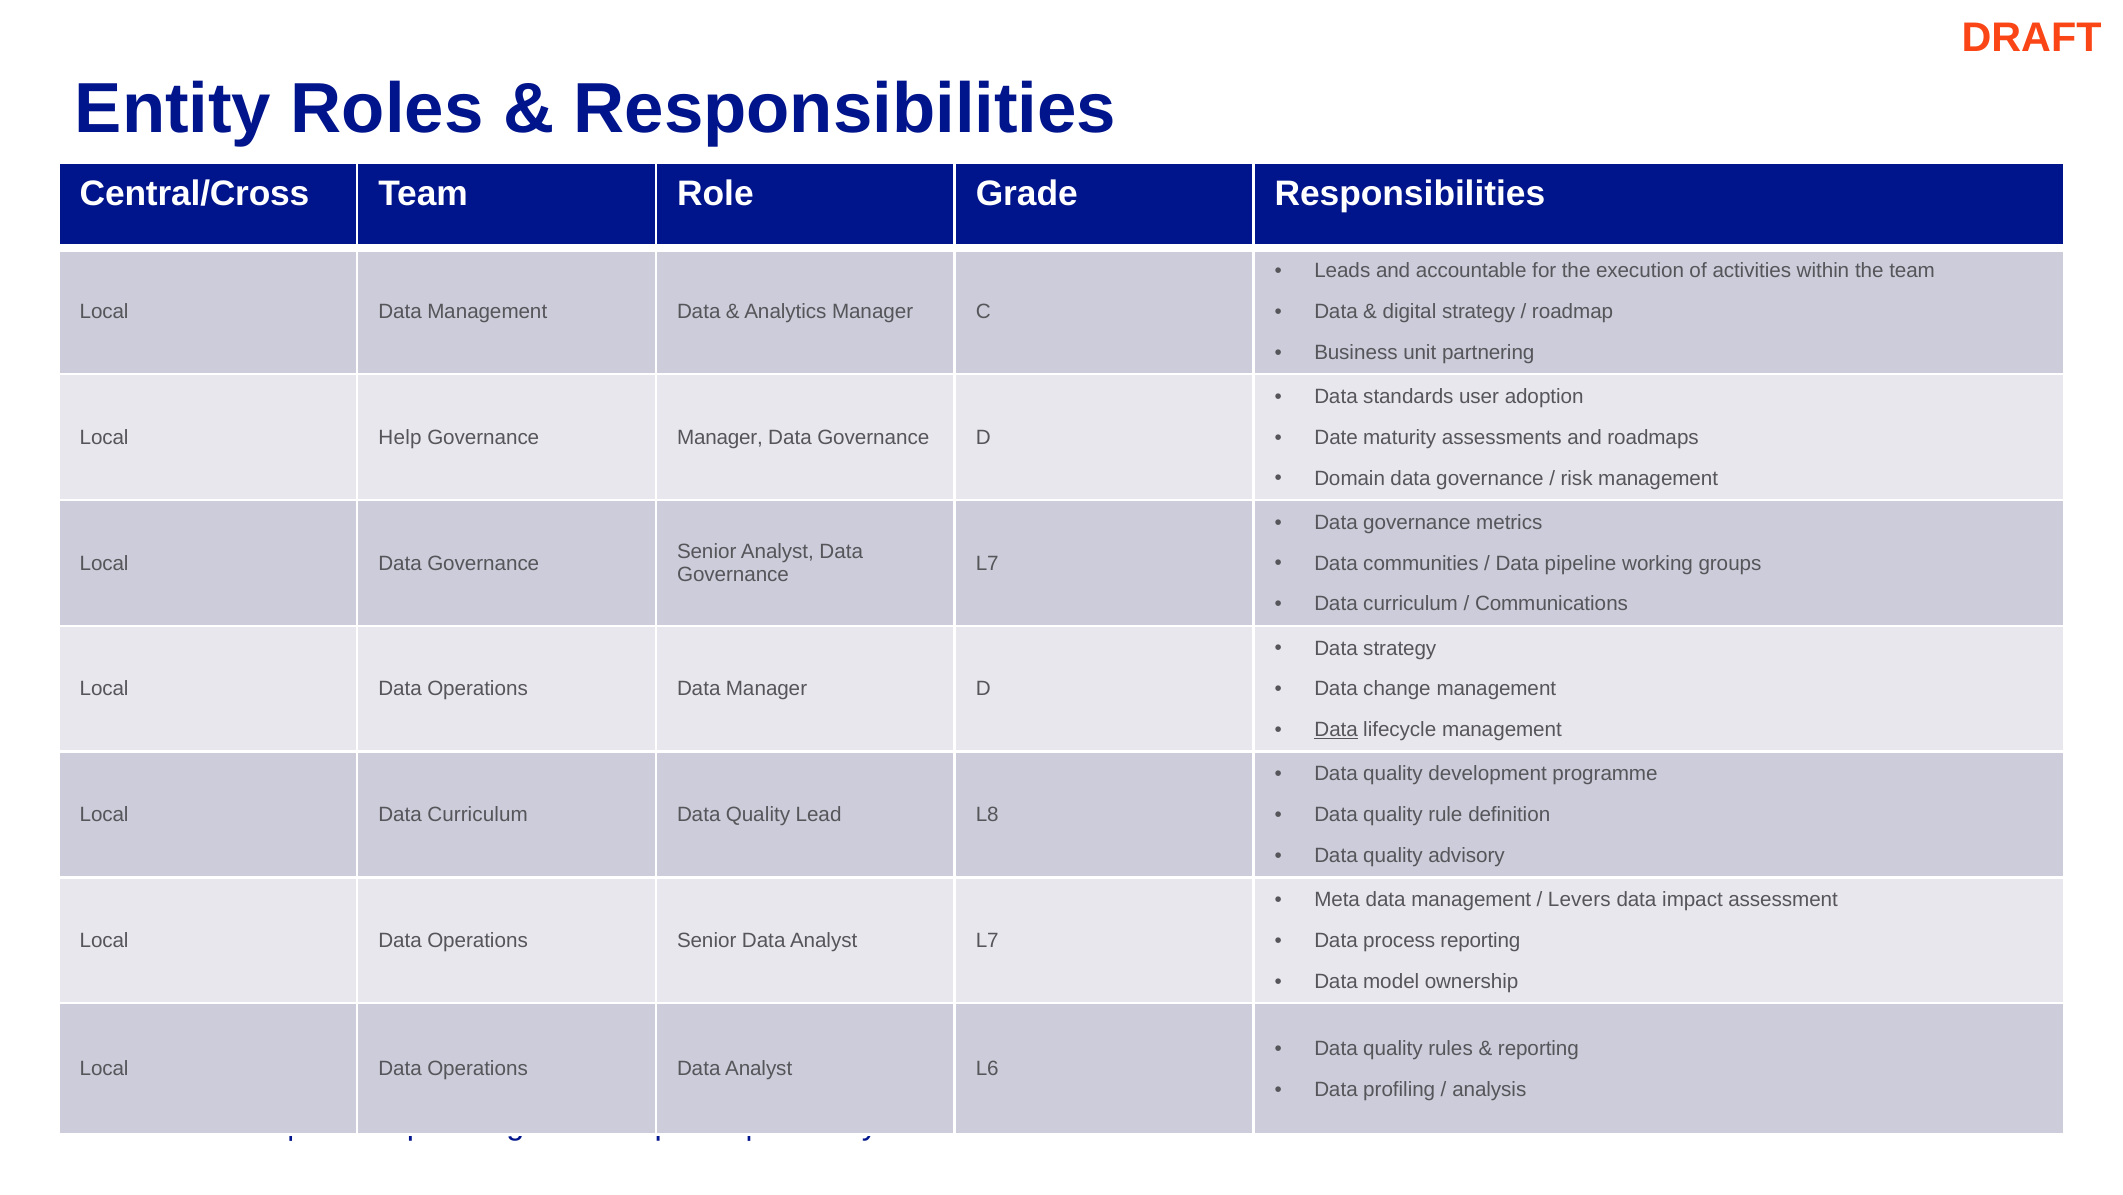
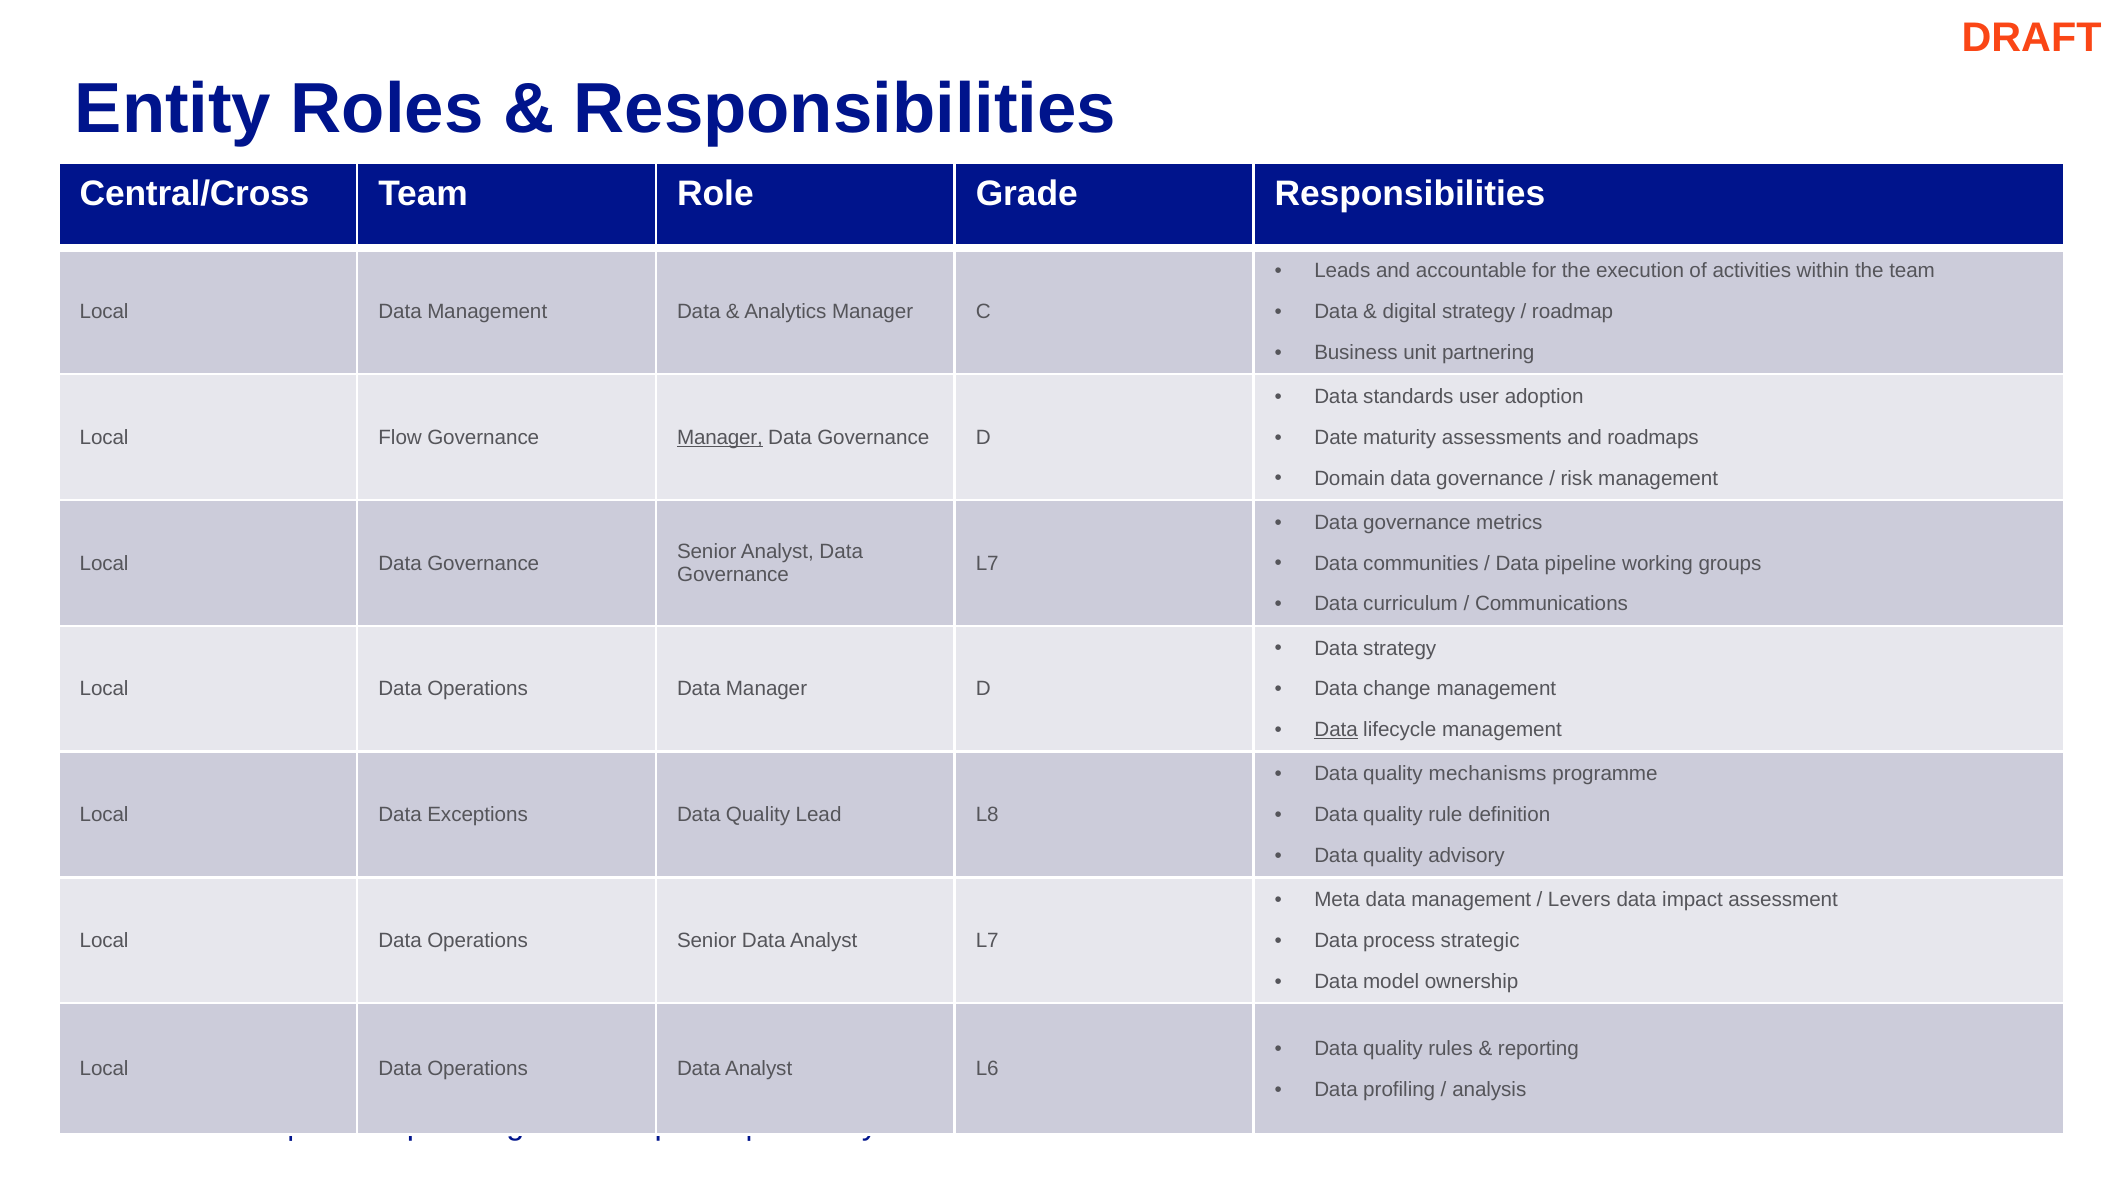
Help: Help -> Flow
Manager at (720, 437) underline: none -> present
development: development -> mechanisms
Local Data Curriculum: Curriculum -> Exceptions
process reporting: reporting -> strategic
